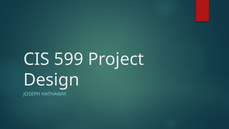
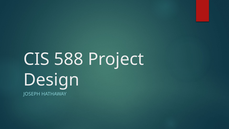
599: 599 -> 588
